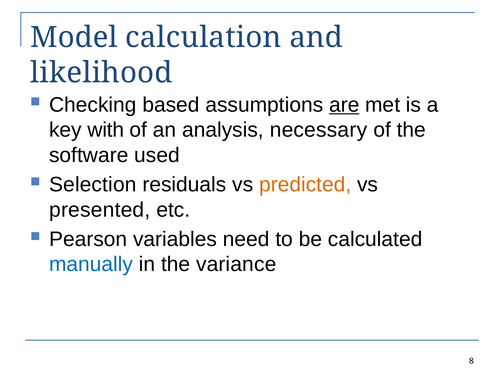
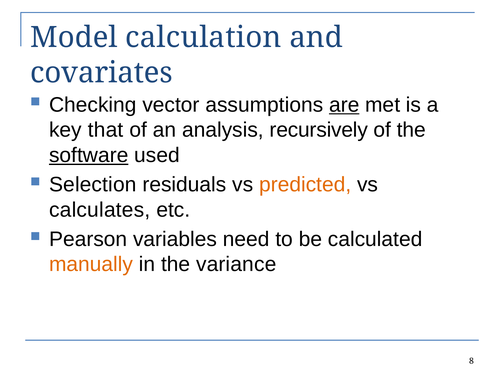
likelihood: likelihood -> covariates
based: based -> vector
with: with -> that
necessary: necessary -> recursively
software underline: none -> present
presented: presented -> calculates
manually colour: blue -> orange
